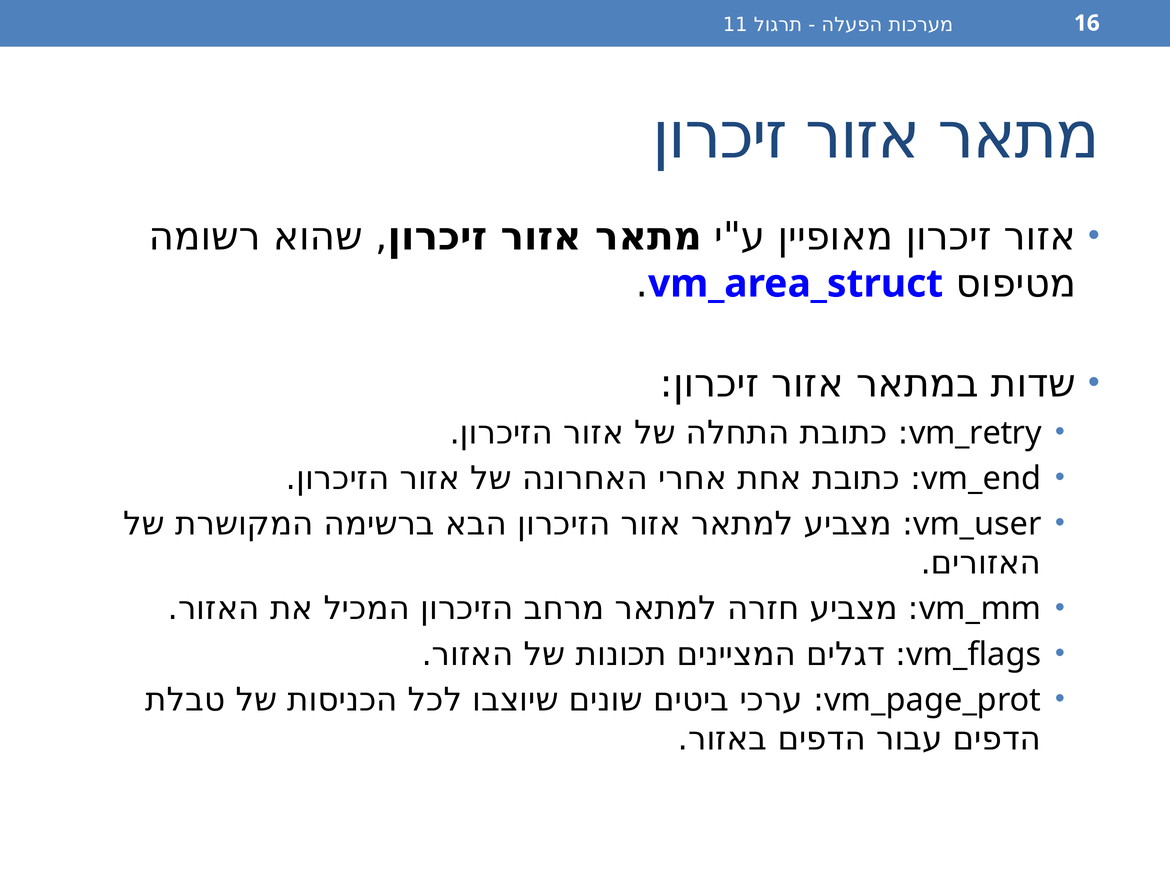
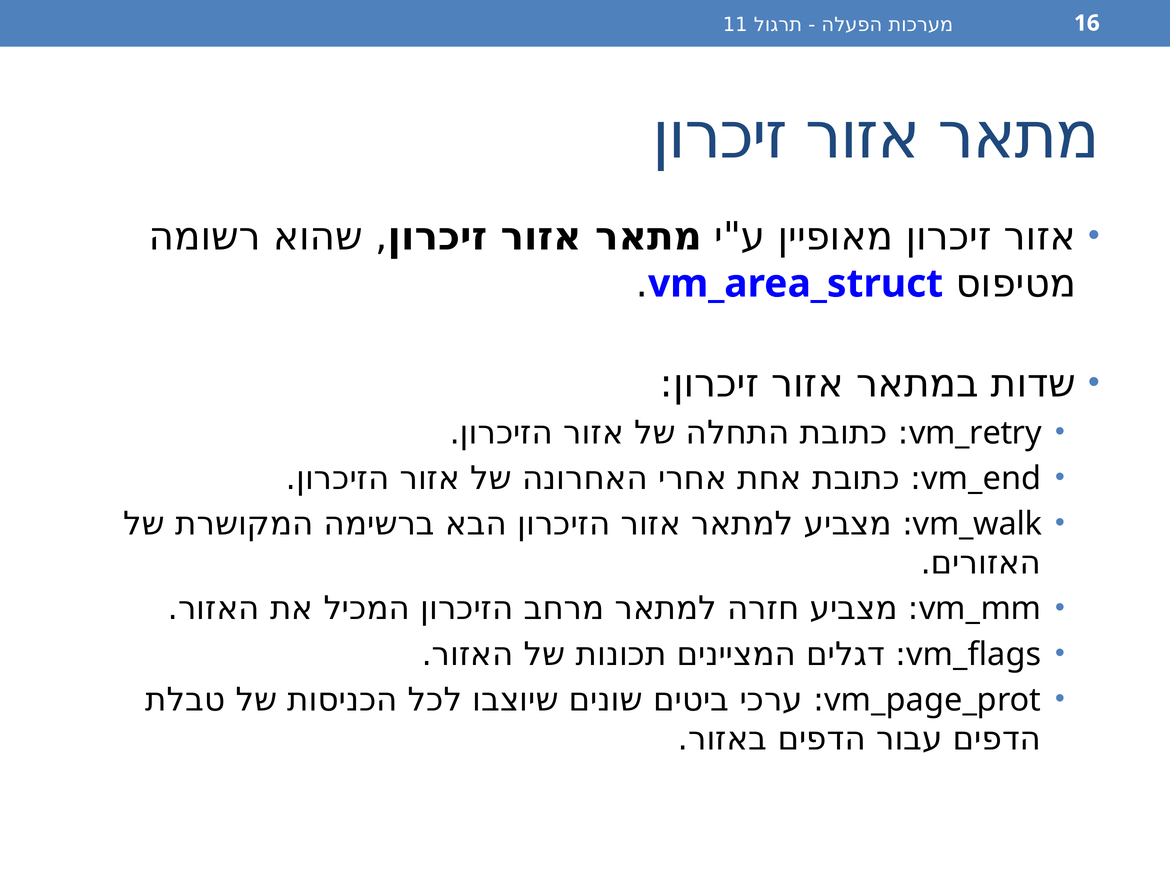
vm_user: vm_user -> vm_walk
